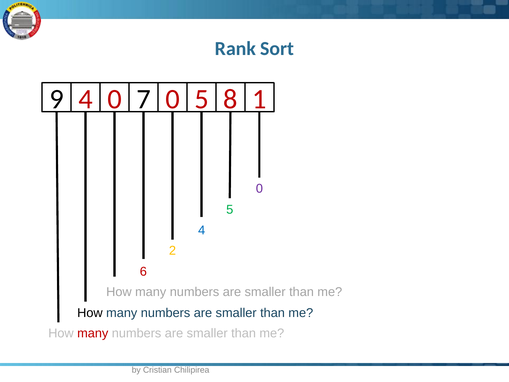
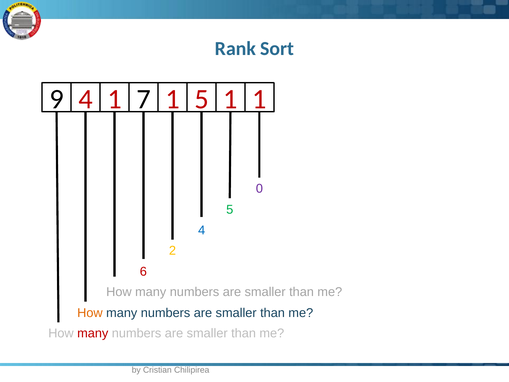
4 0: 0 -> 1
7 0: 0 -> 1
5 8: 8 -> 1
How at (90, 313) colour: black -> orange
